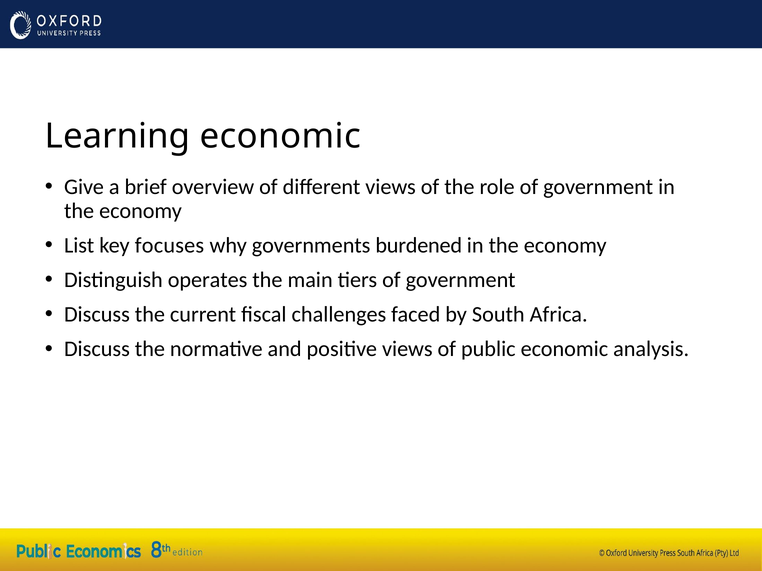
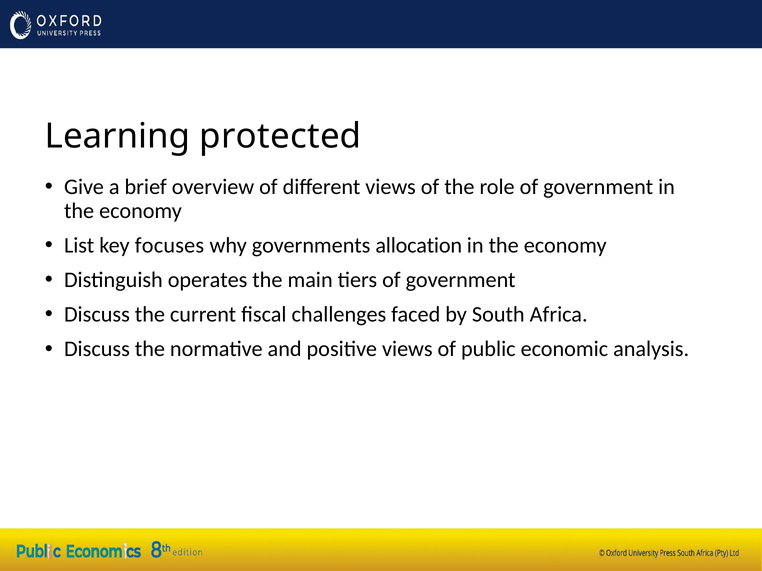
Learning economic: economic -> protected
burdened: burdened -> allocation
